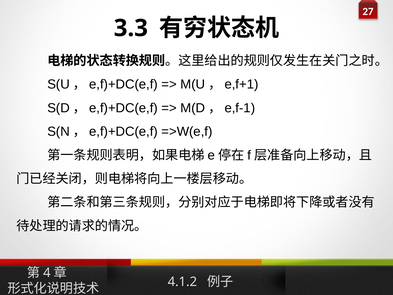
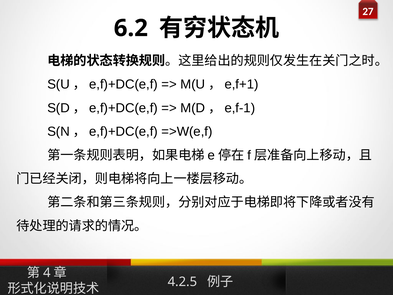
3.3: 3.3 -> 6.2
4.1.2: 4.1.2 -> 4.2.5
